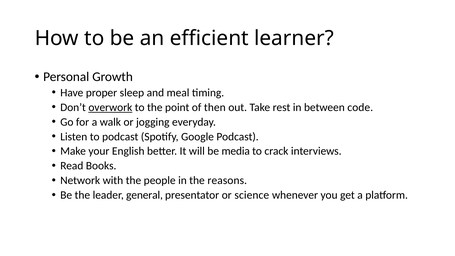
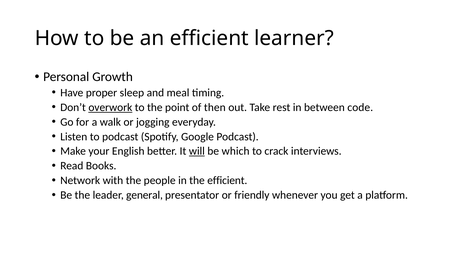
will underline: none -> present
media: media -> which
the reasons: reasons -> efficient
science: science -> friendly
